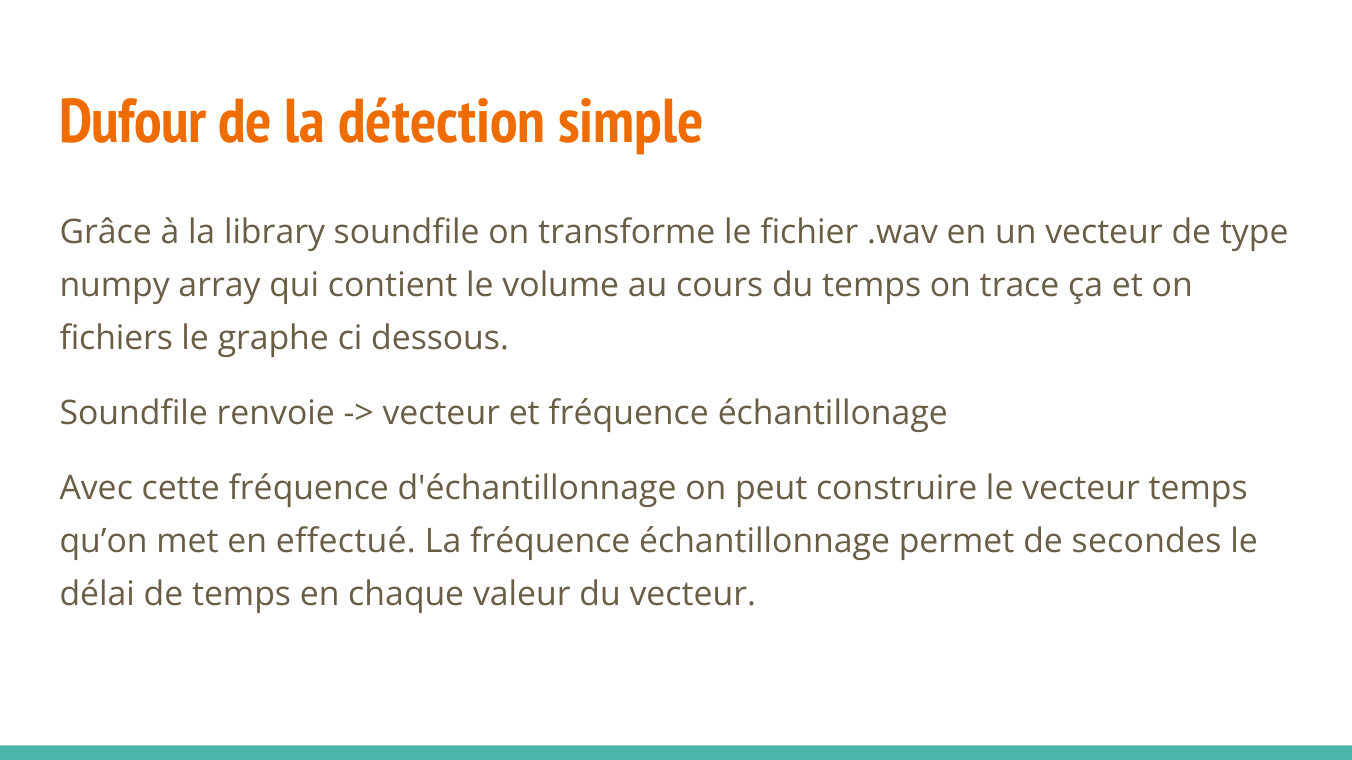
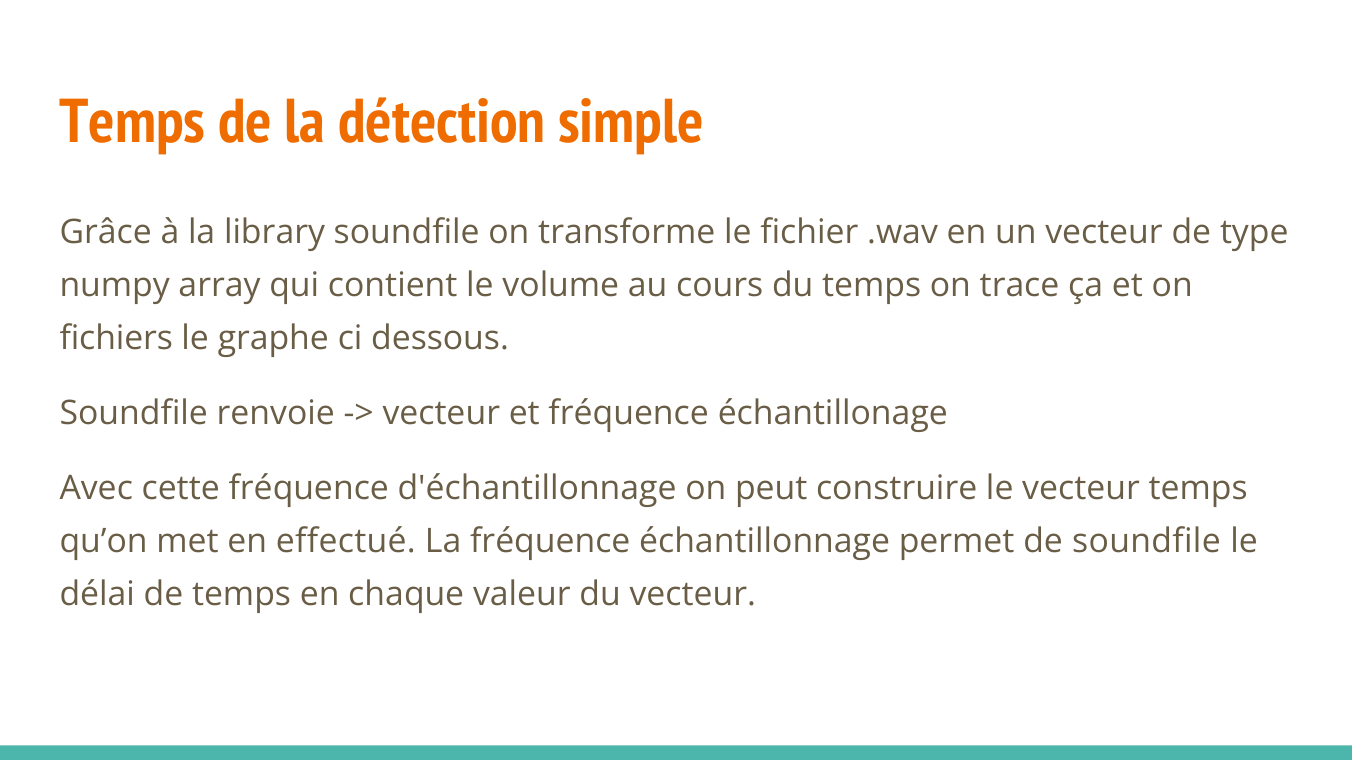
Dufour at (133, 122): Dufour -> Temps
de secondes: secondes -> soundfile
